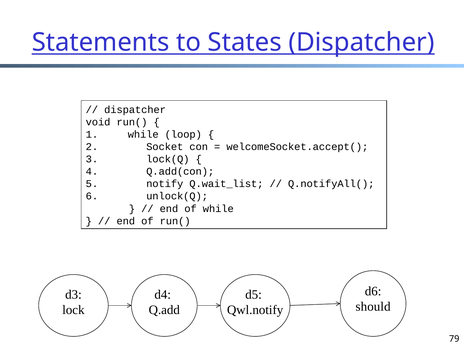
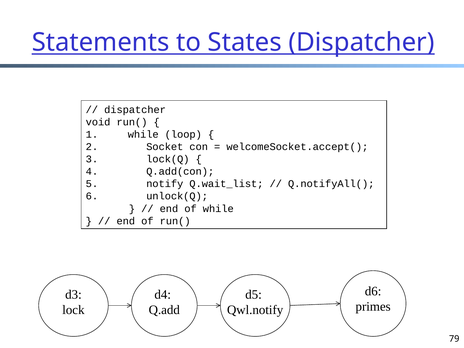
should: should -> primes
